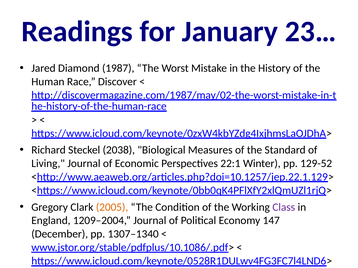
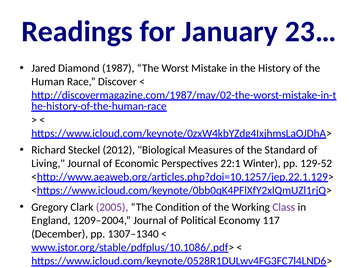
2038: 2038 -> 2012
2005 colour: orange -> purple
147: 147 -> 117
